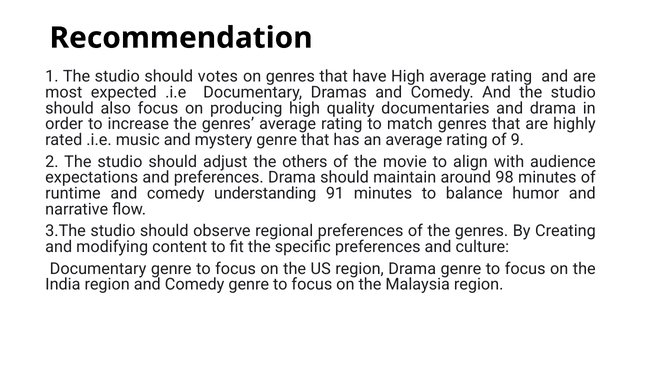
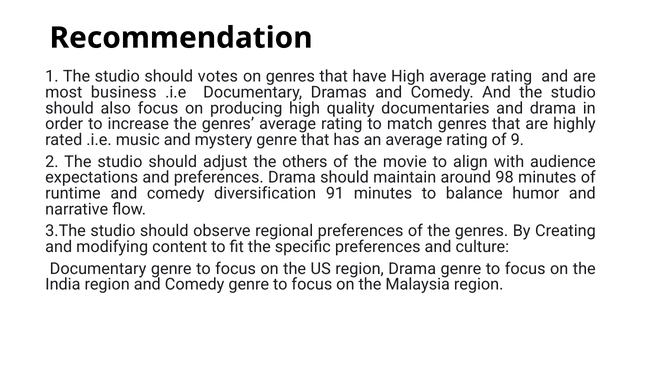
expected: expected -> business
understanding: understanding -> diversification
